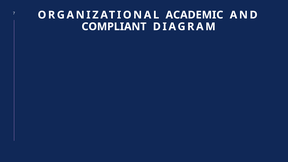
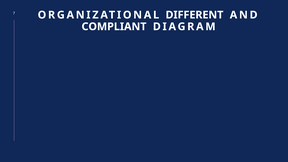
ACADEMIC: ACADEMIC -> DIFFERENT
